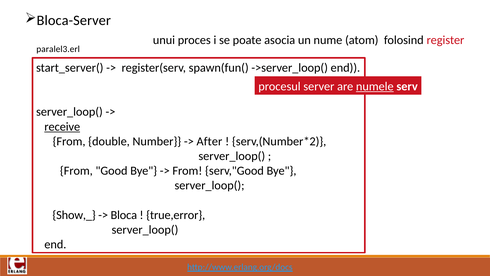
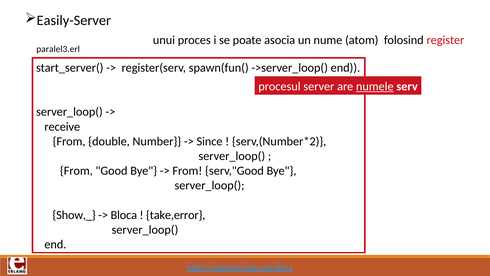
Bloca-Server: Bloca-Server -> Easily-Server
receive underline: present -> none
After: After -> Since
true,error: true,error -> take,error
